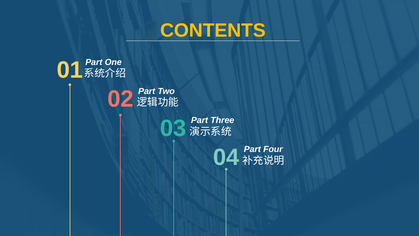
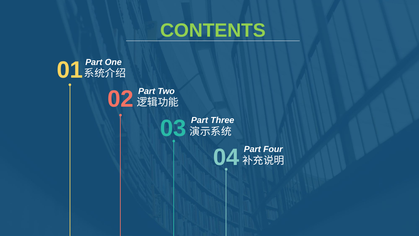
CONTENTS colour: yellow -> light green
